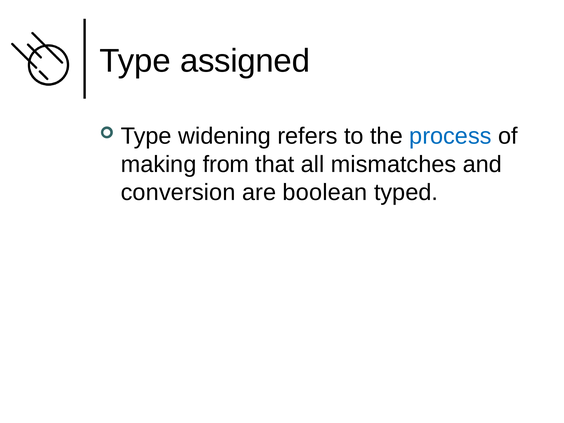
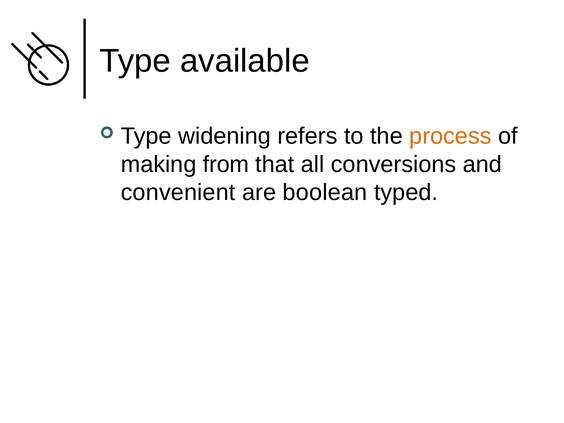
assigned: assigned -> available
process colour: blue -> orange
mismatches: mismatches -> conversions
conversion: conversion -> convenient
